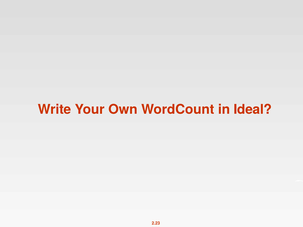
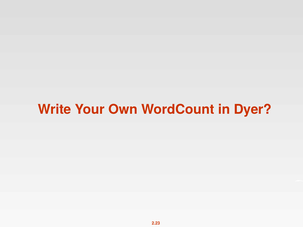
Ideal: Ideal -> Dyer
